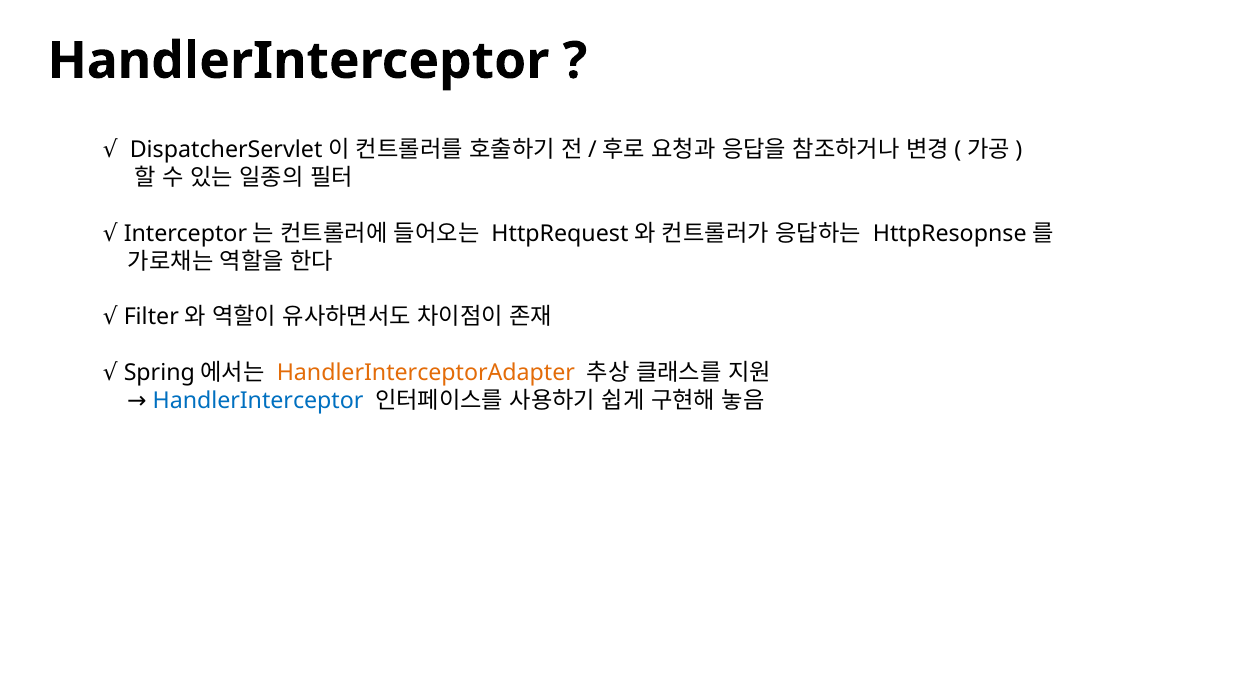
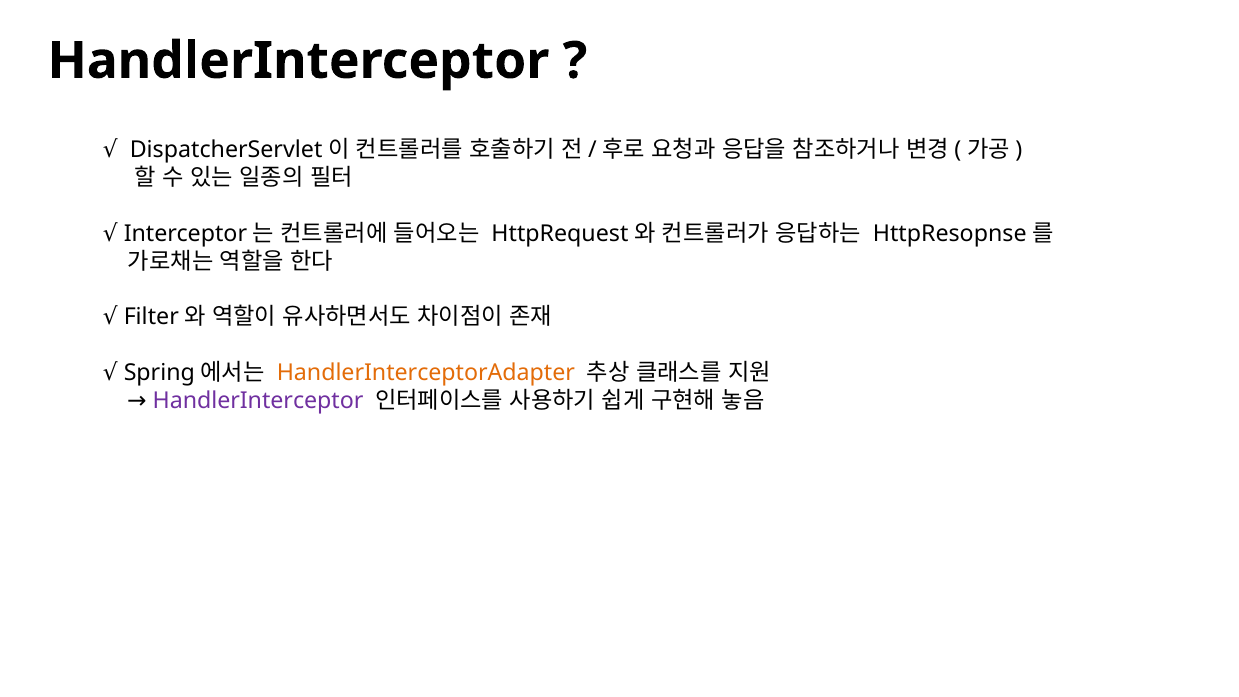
HandlerInterceptor at (258, 401) colour: blue -> purple
